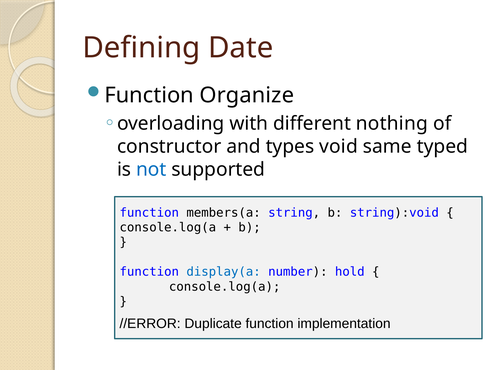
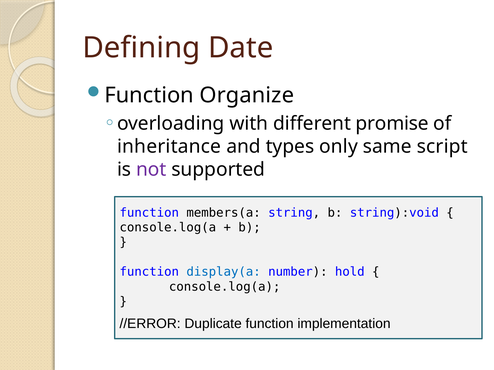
nothing: nothing -> promise
constructor: constructor -> inheritance
void: void -> only
typed: typed -> script
not colour: blue -> purple
